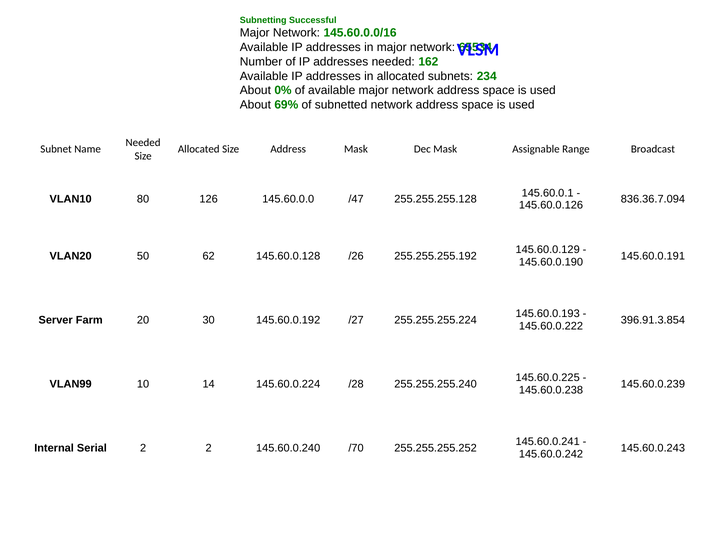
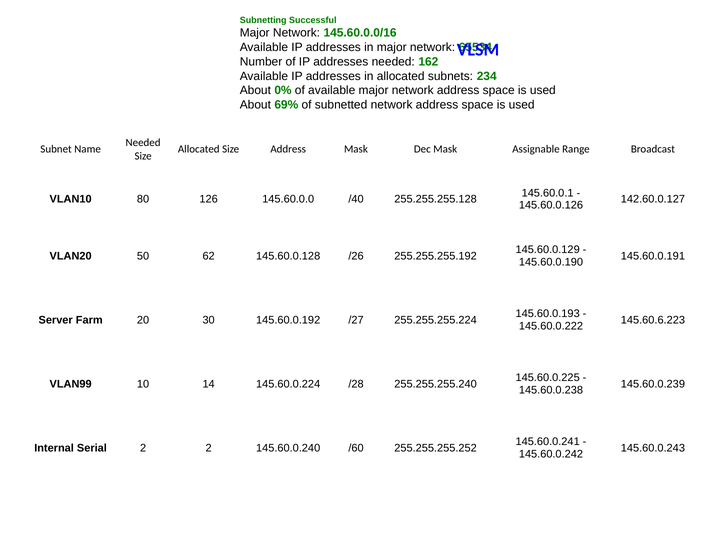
/47: /47 -> /40
836.36.7.094: 836.36.7.094 -> 142.60.0.127
396.91.3.854: 396.91.3.854 -> 145.60.6.223
/70: /70 -> /60
